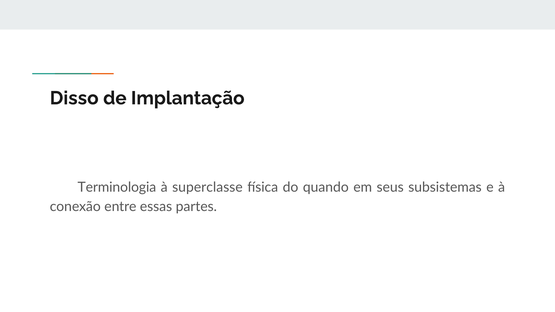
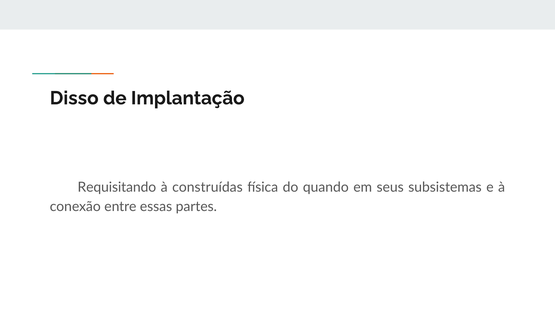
Terminologia: Terminologia -> Requisitando
superclasse: superclasse -> construídas
